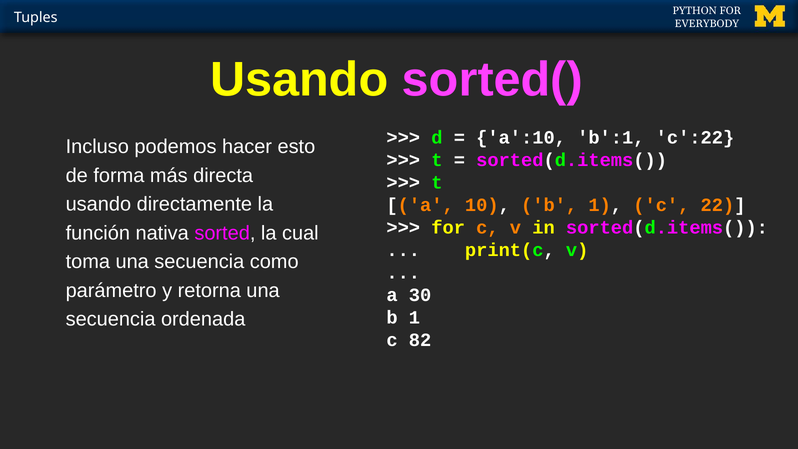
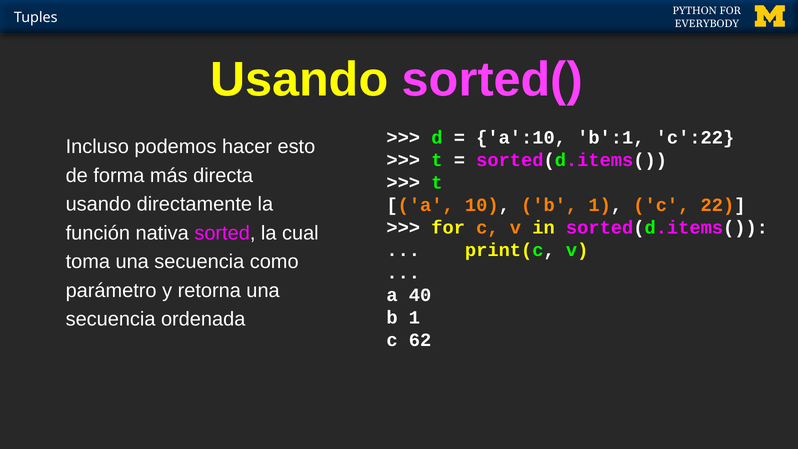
30: 30 -> 40
82: 82 -> 62
